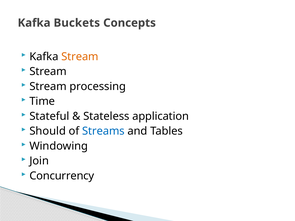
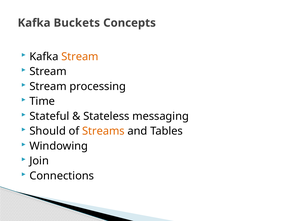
application: application -> messaging
Streams colour: blue -> orange
Concurrency: Concurrency -> Connections
